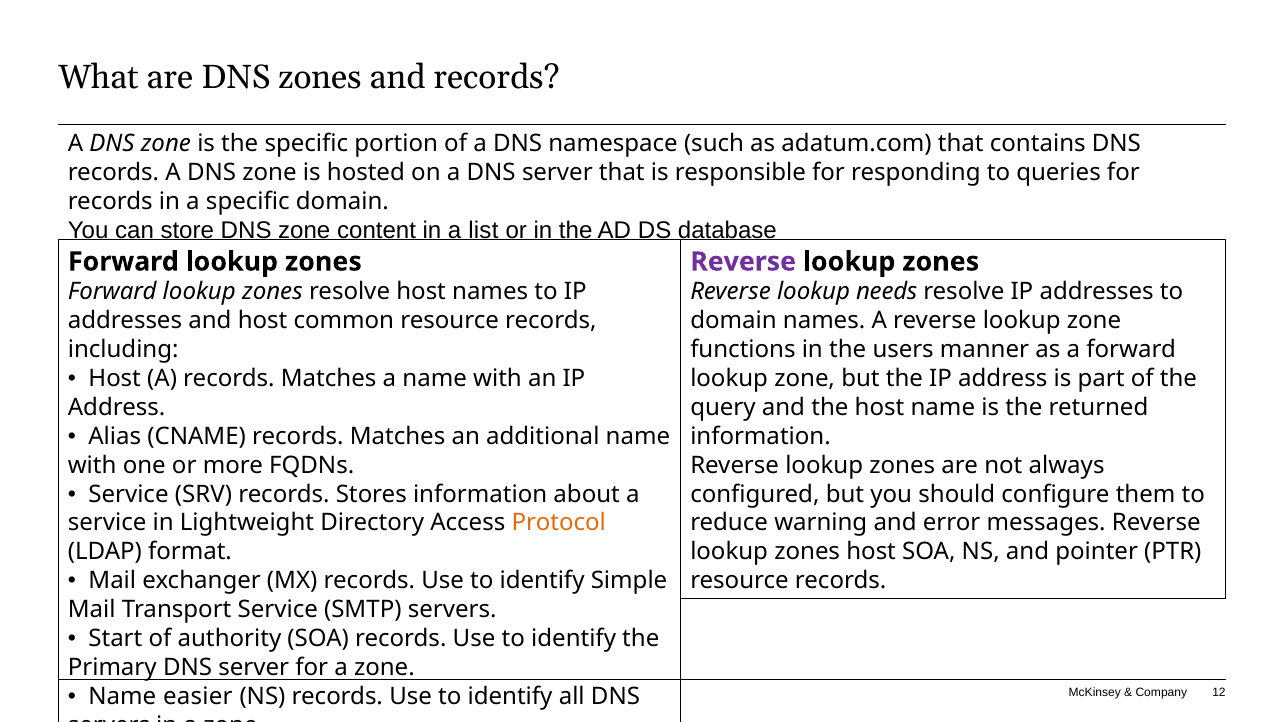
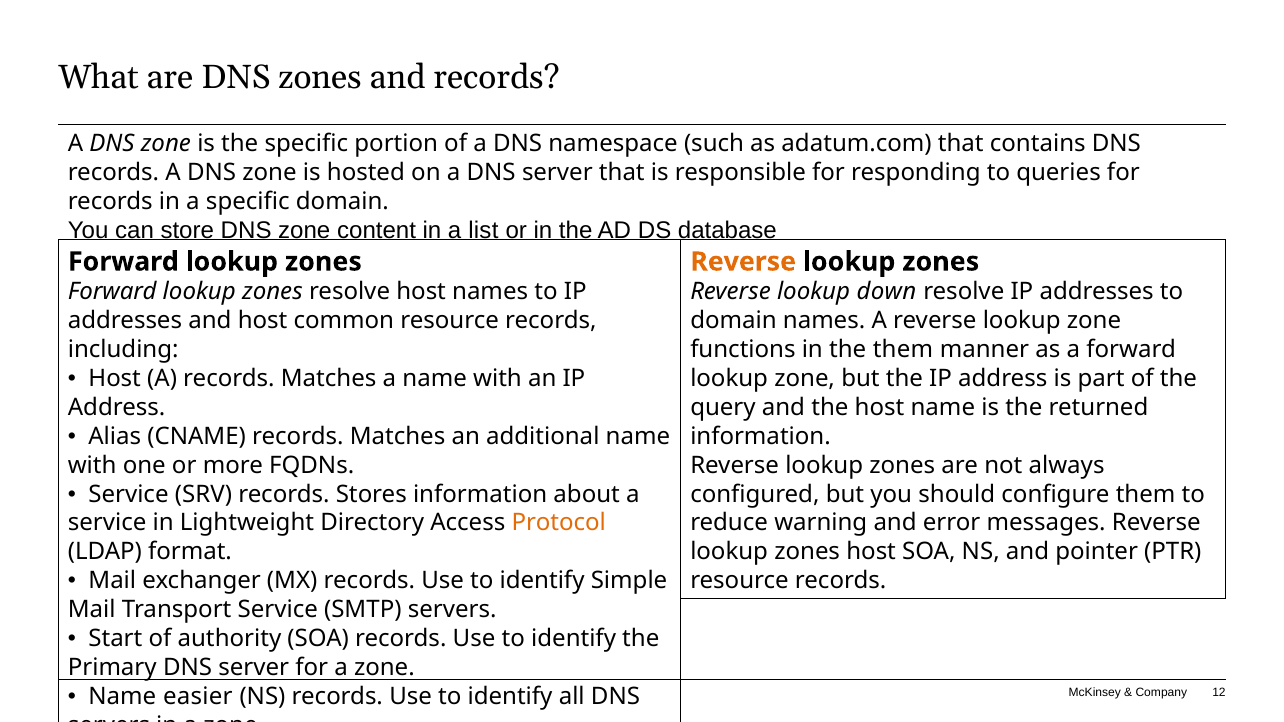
Reverse at (743, 262) colour: purple -> orange
needs: needs -> down
the users: users -> them
